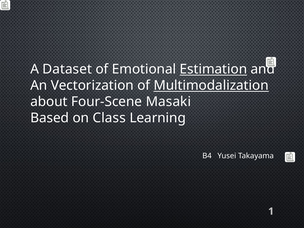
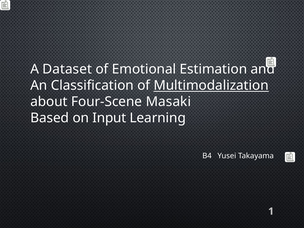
Estimation underline: present -> none
Vectorization: Vectorization -> Classification
Class: Class -> Input
